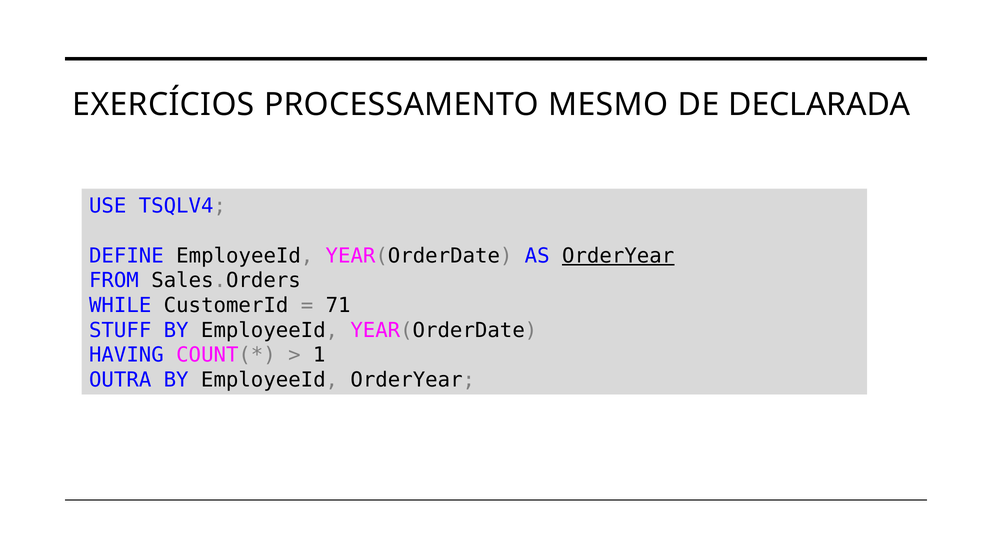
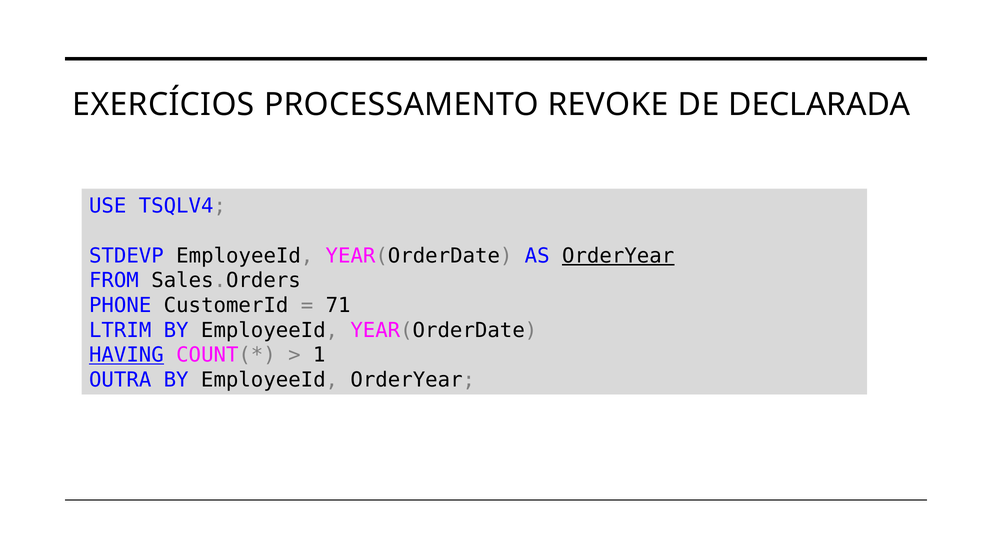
MESMO: MESMO -> REVOKE
DEFINE: DEFINE -> STDEVP
WHILE: WHILE -> PHONE
STUFF: STUFF -> LTRIM
HAVING underline: none -> present
